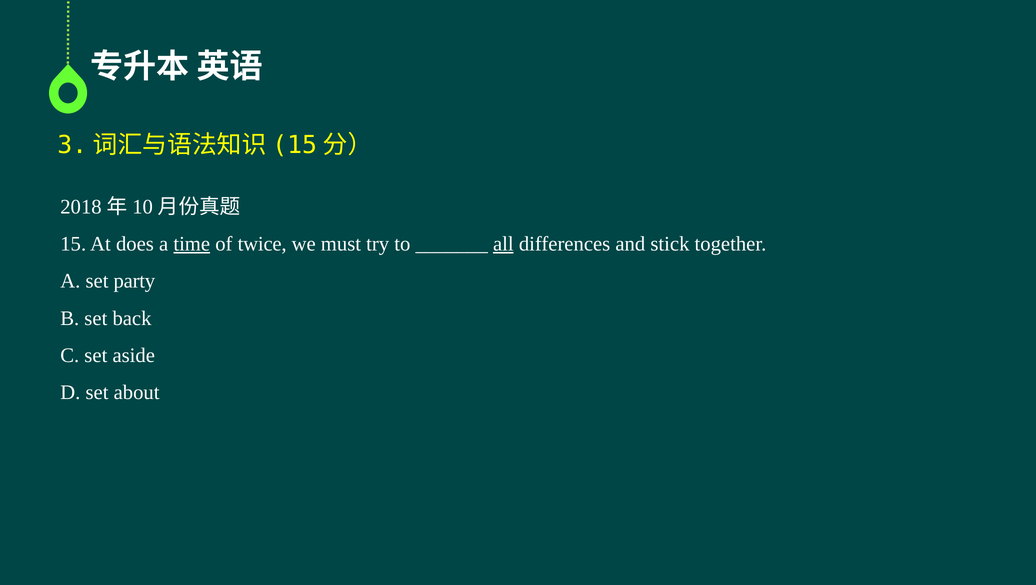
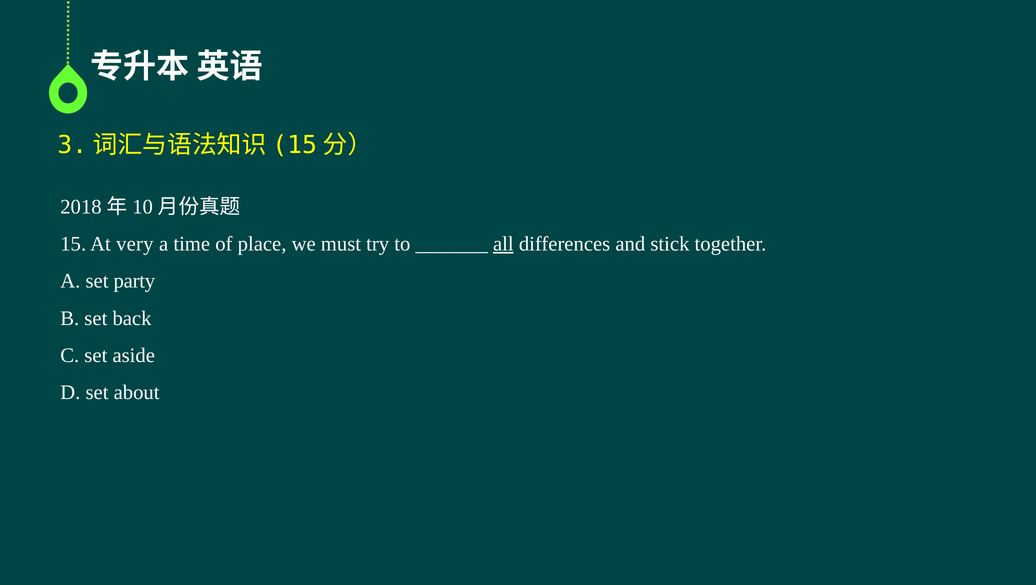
does: does -> very
time underline: present -> none
twice: twice -> place
